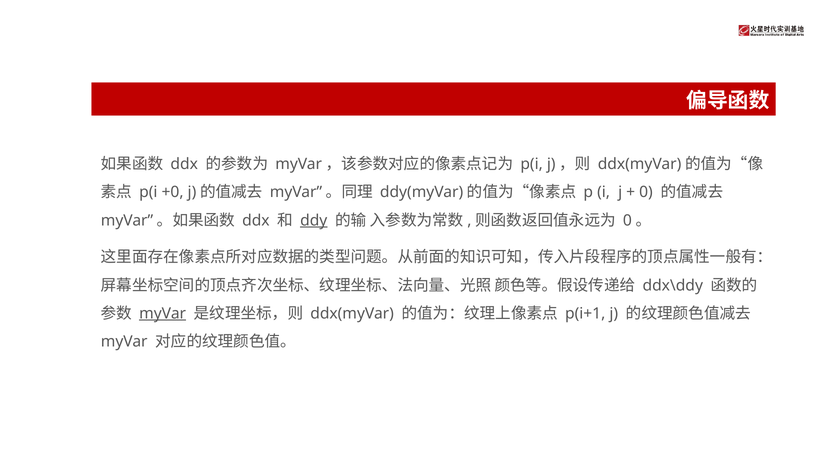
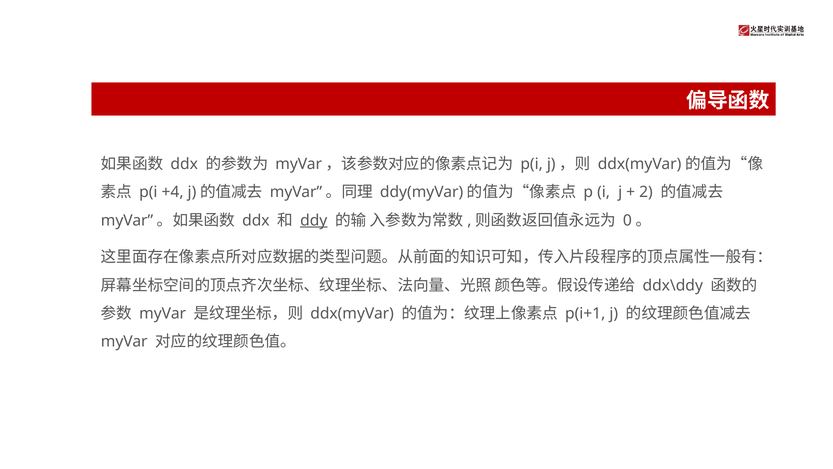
+0: +0 -> +4
0: 0 -> 2
myVar at (163, 313) underline: present -> none
